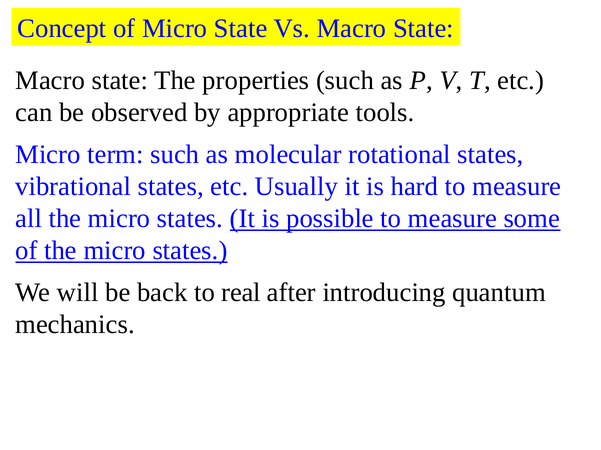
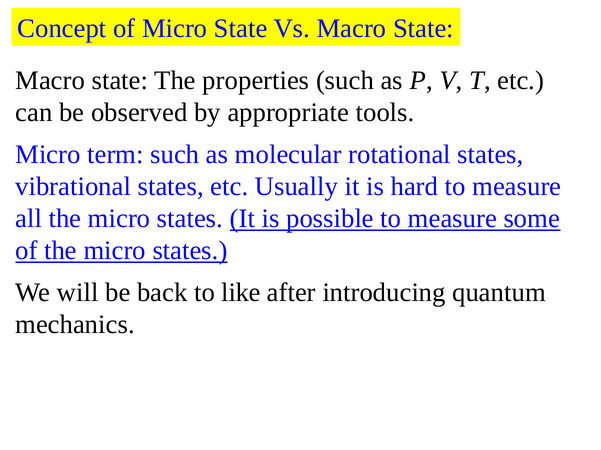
real: real -> like
